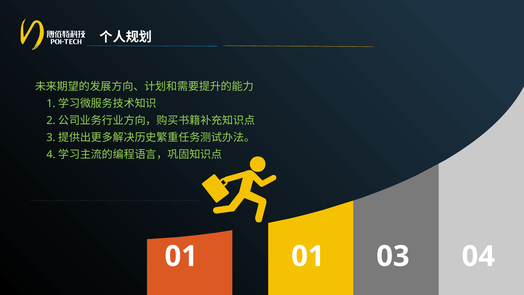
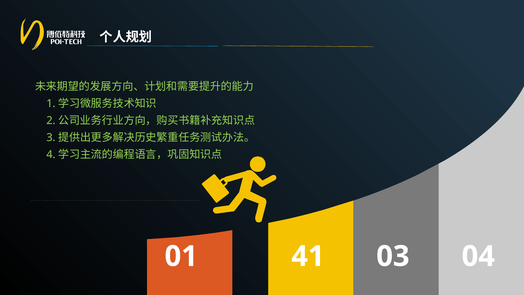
01 01: 01 -> 41
